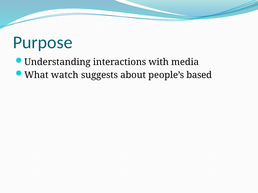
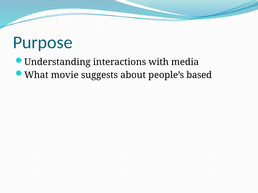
watch: watch -> movie
